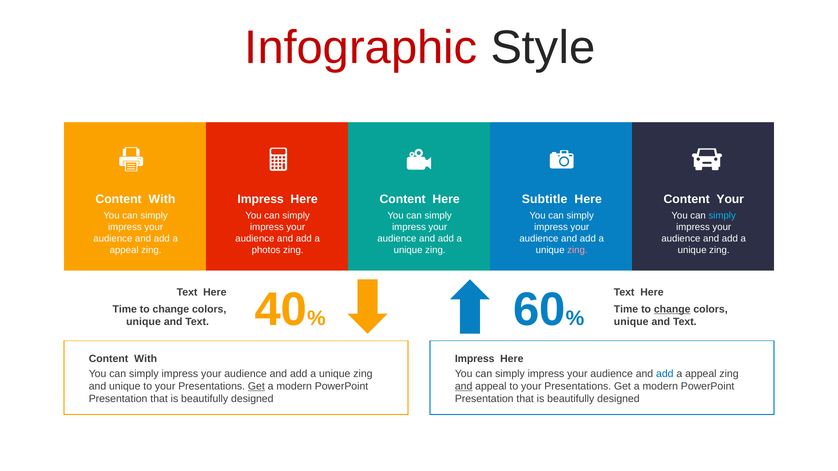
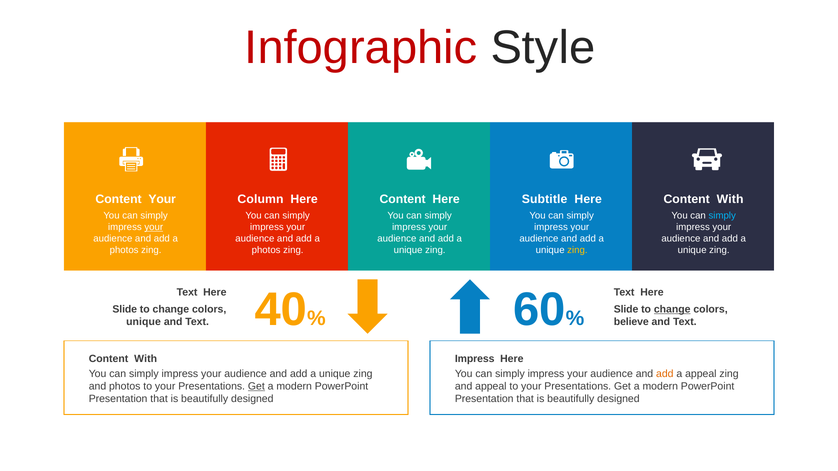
With at (162, 199): With -> Your
Impress at (261, 199): Impress -> Column
Your at (730, 199): Your -> With
your at (154, 227) underline: none -> present
appeal at (124, 250): appeal -> photos
zing at (577, 250) colour: pink -> yellow
Time at (125, 310): Time -> Slide
Time at (626, 310): Time -> Slide
unique at (631, 322): unique -> believe
add at (665, 374) colour: blue -> orange
and unique: unique -> photos
and at (464, 386) underline: present -> none
